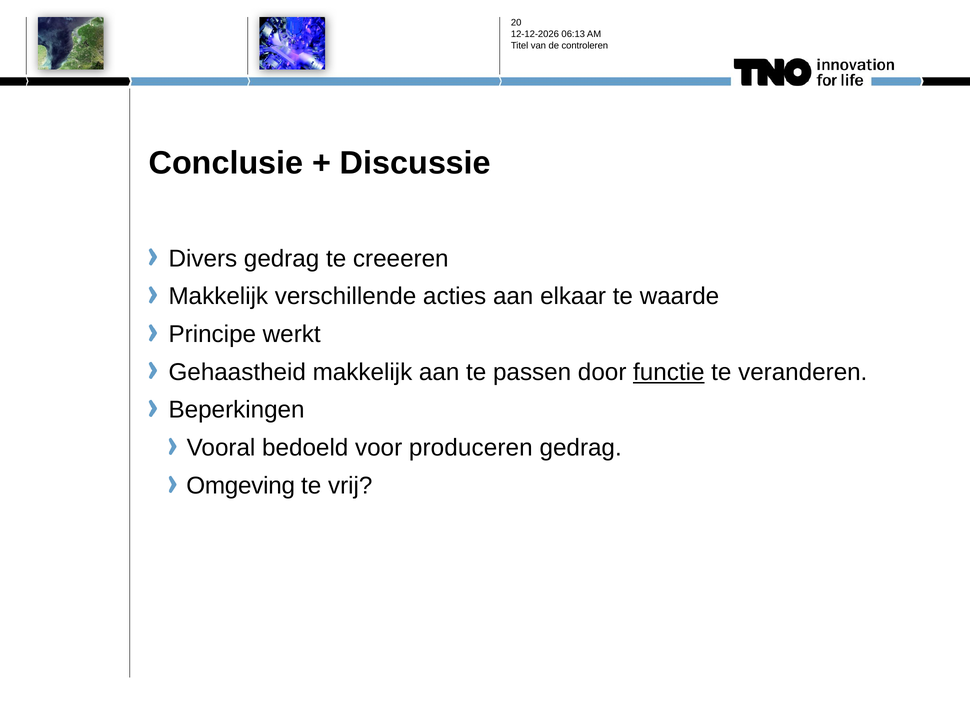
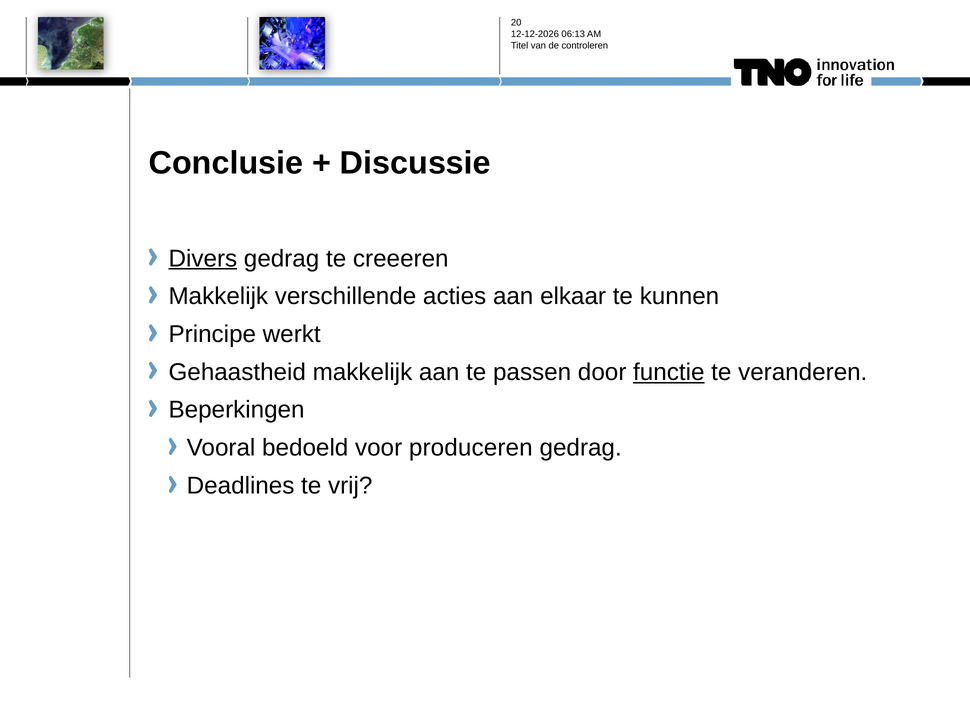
Divers underline: none -> present
waarde: waarde -> kunnen
Omgeving: Omgeving -> Deadlines
